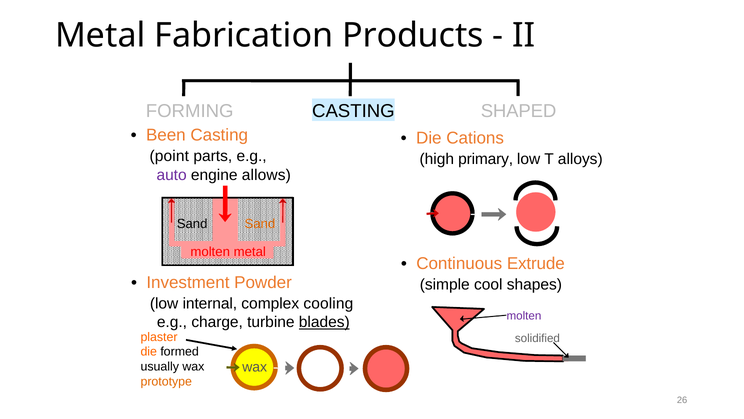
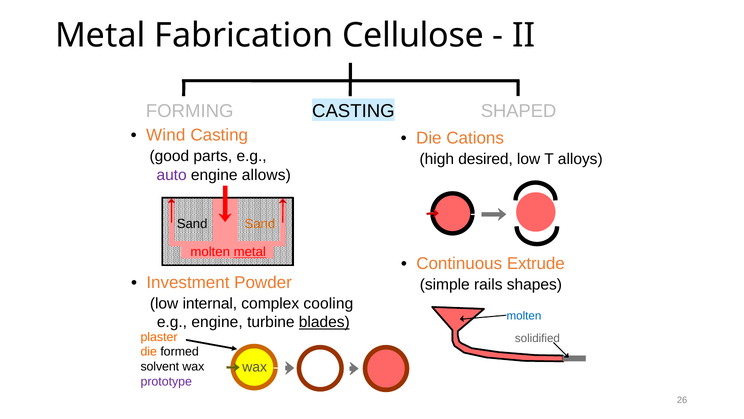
Products: Products -> Cellulose
Been: Been -> Wind
point: point -> good
primary: primary -> desired
metal at (250, 252) underline: none -> present
cool: cool -> rails
molten at (524, 315) colour: purple -> blue
e.g charge: charge -> engine
usually: usually -> solvent
prototype colour: orange -> purple
